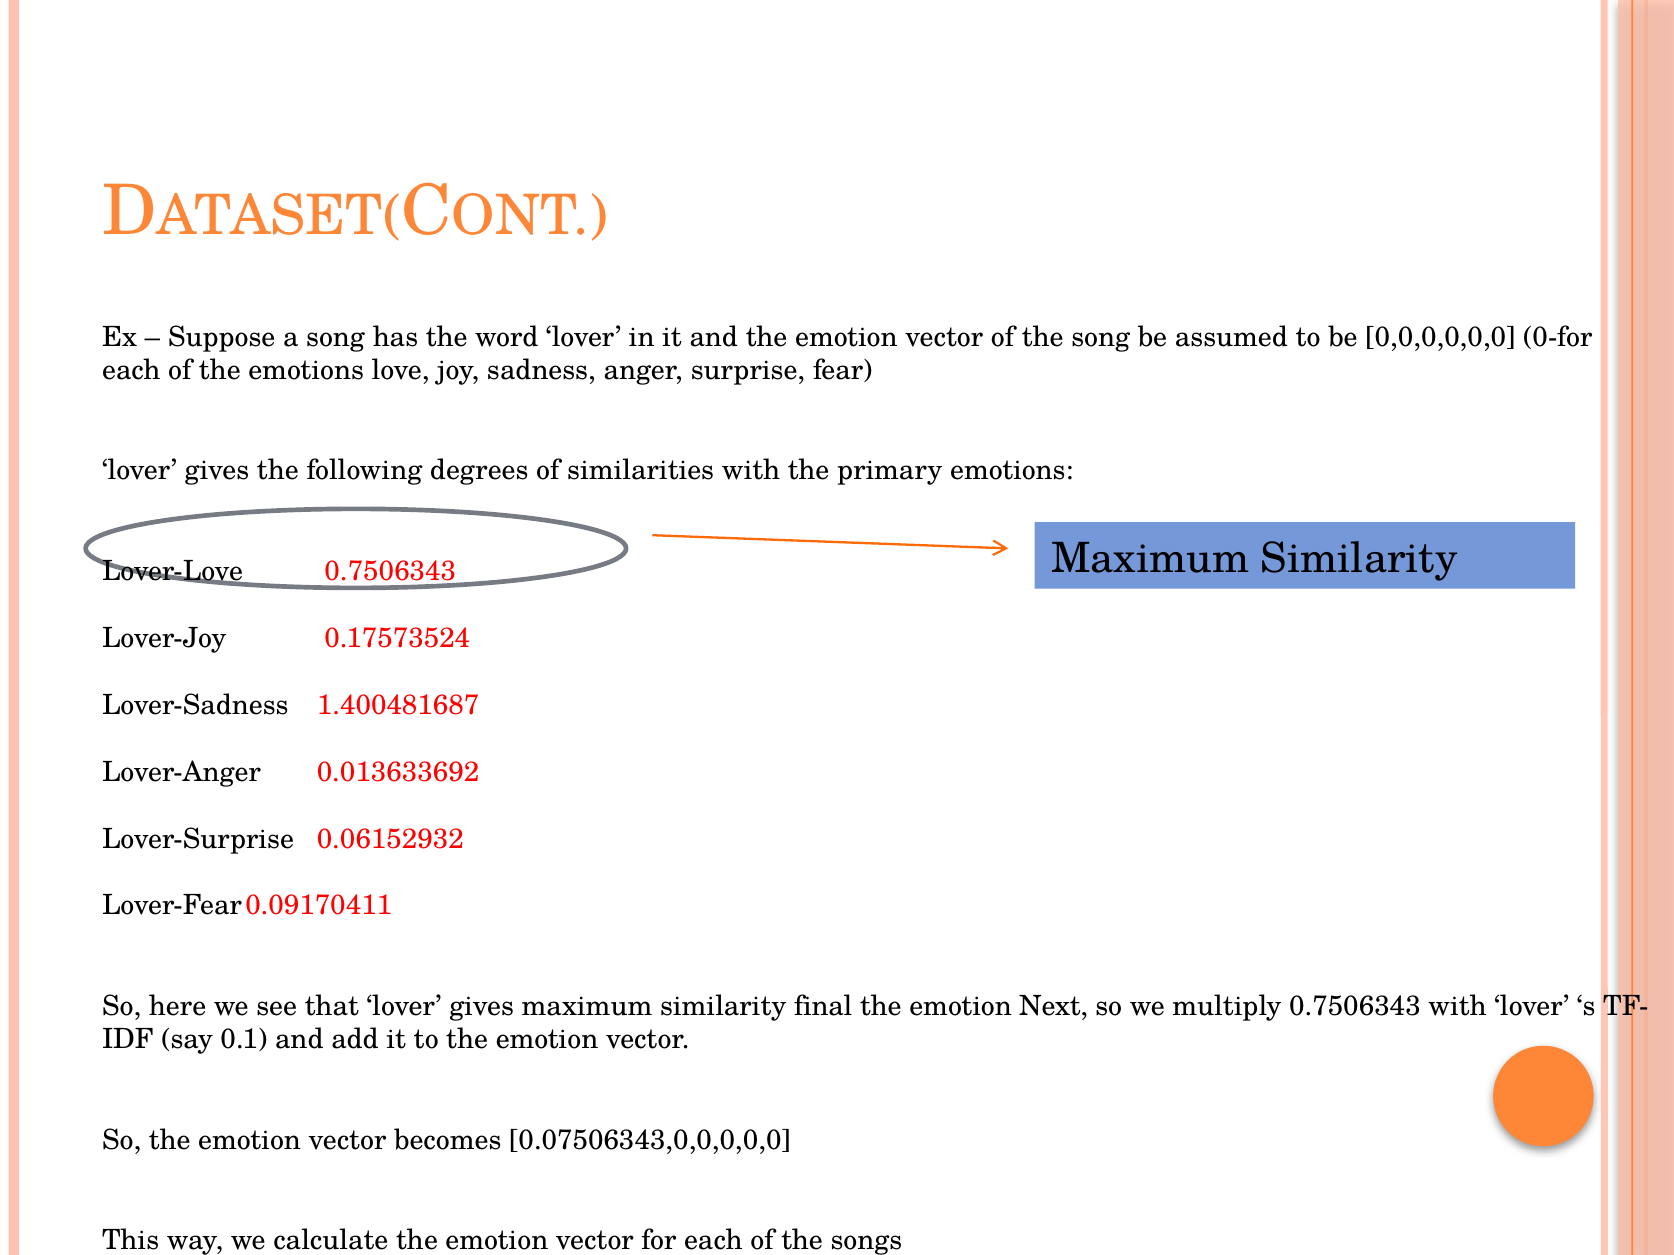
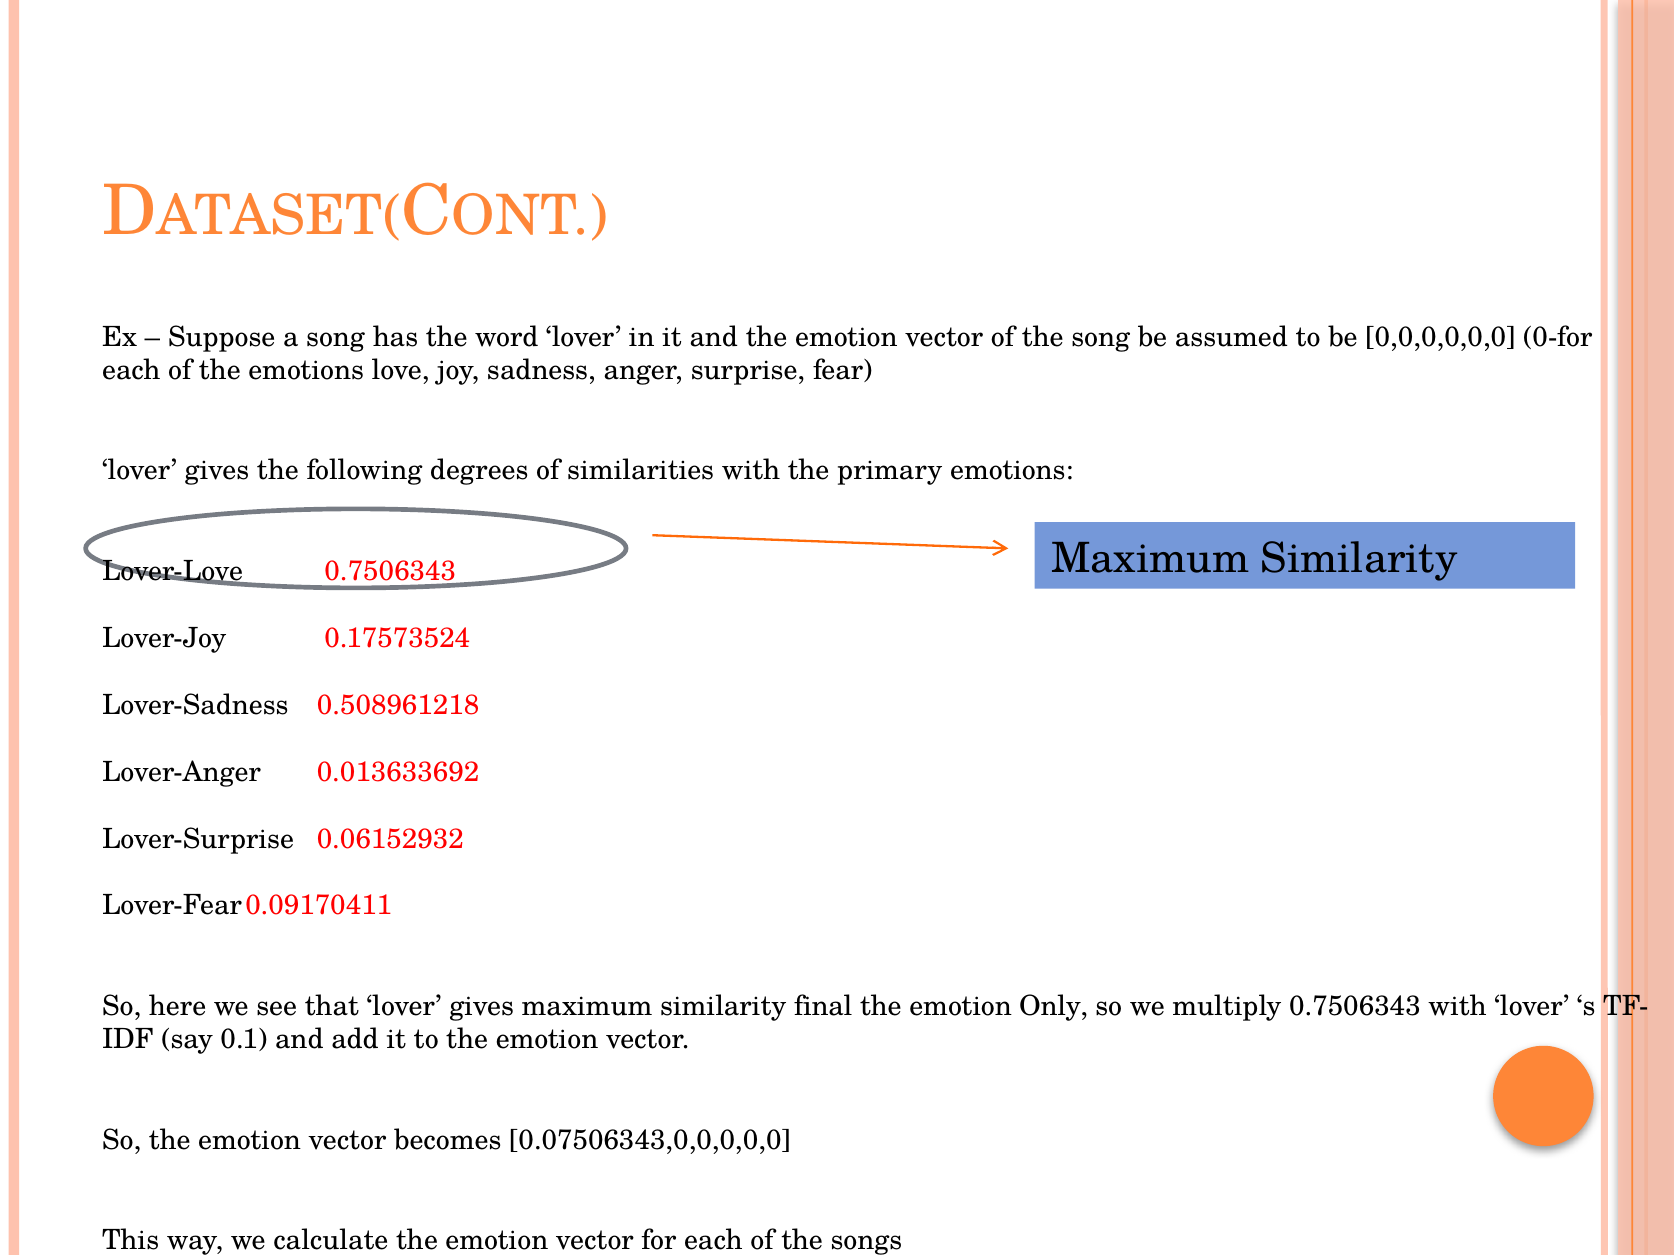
1.400481687: 1.400481687 -> 0.508961218
Next: Next -> Only
